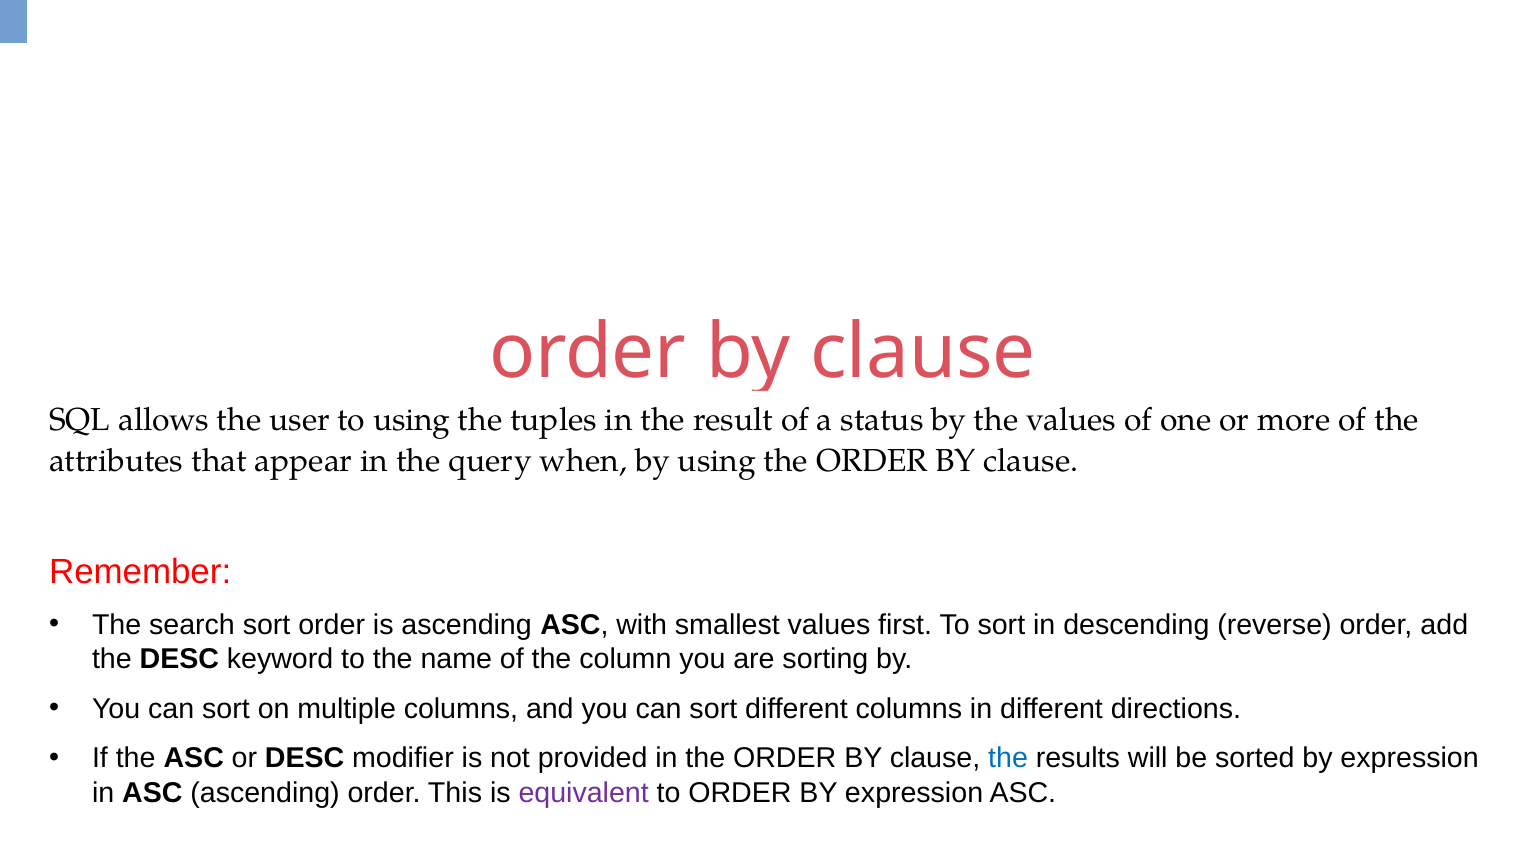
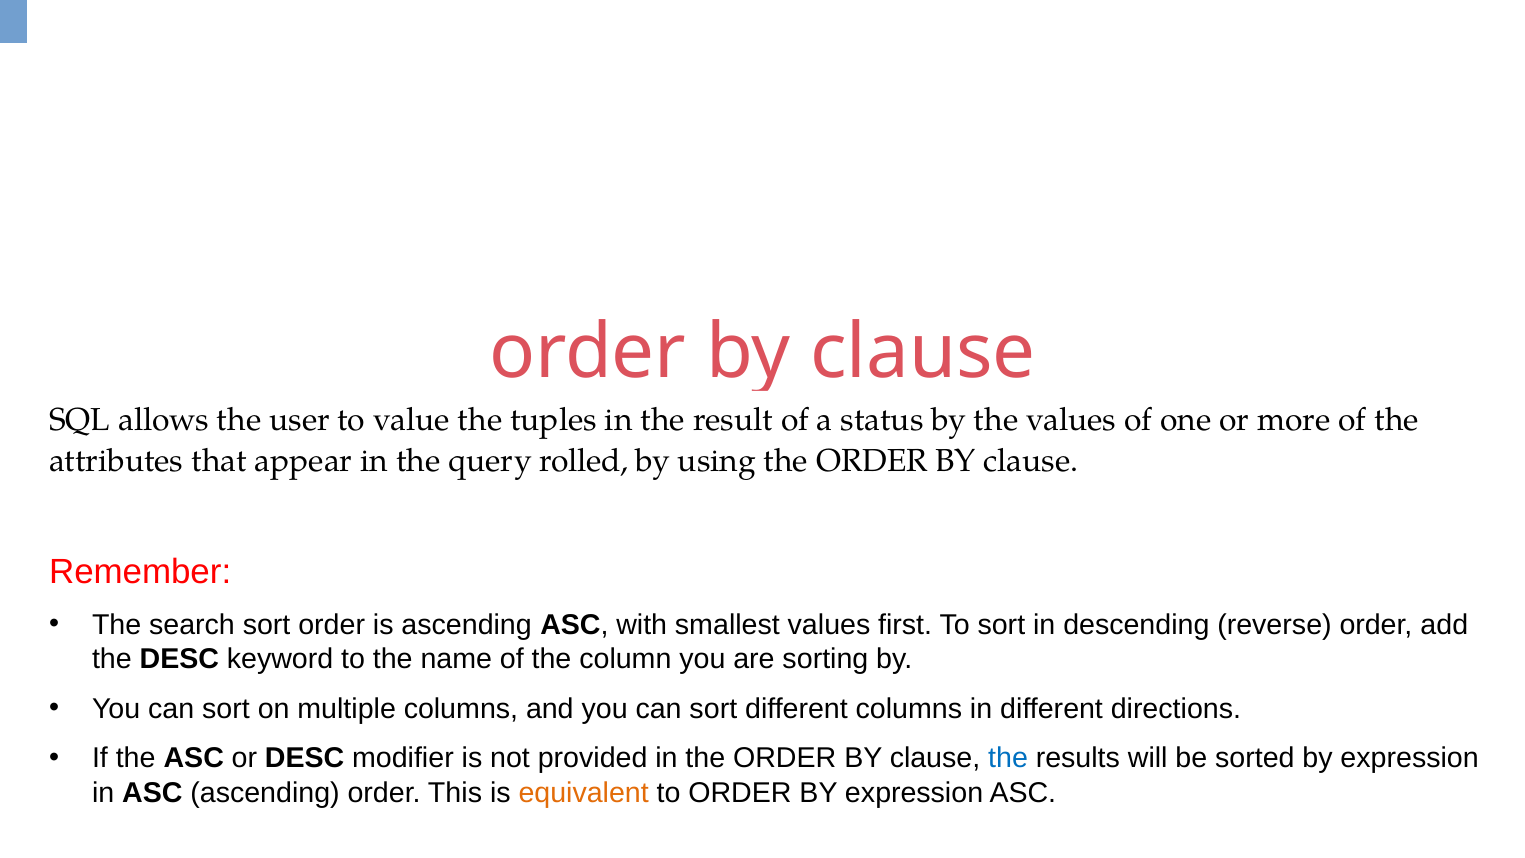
to using: using -> value
when: when -> rolled
equivalent colour: purple -> orange
